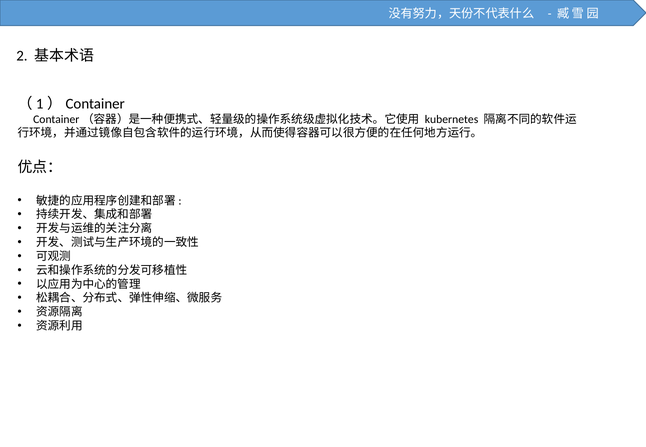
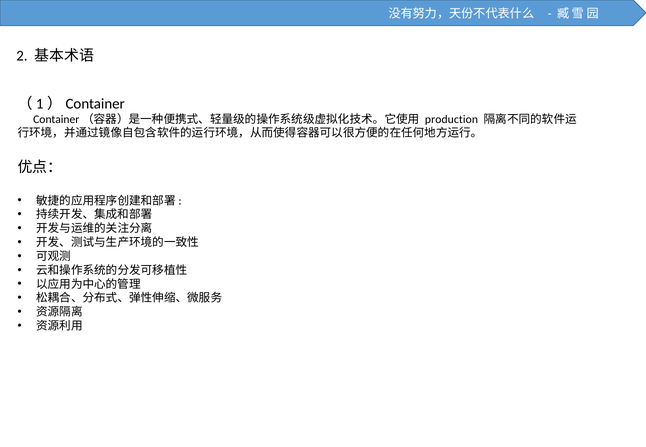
kubernetes: kubernetes -> production
